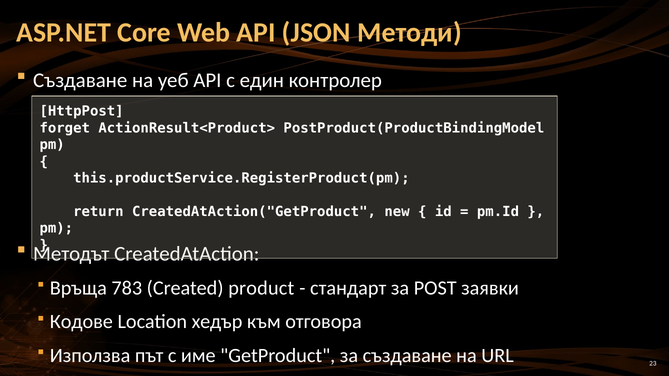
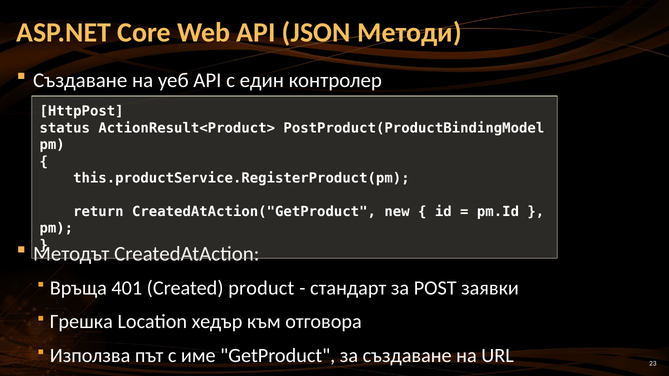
forget: forget -> status
783: 783 -> 401
Кодове: Кодове -> Грешка
